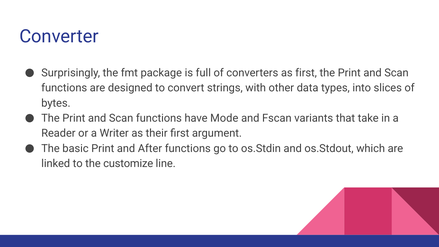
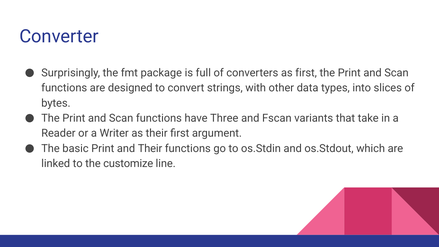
Mode: Mode -> Three
and After: After -> Their
